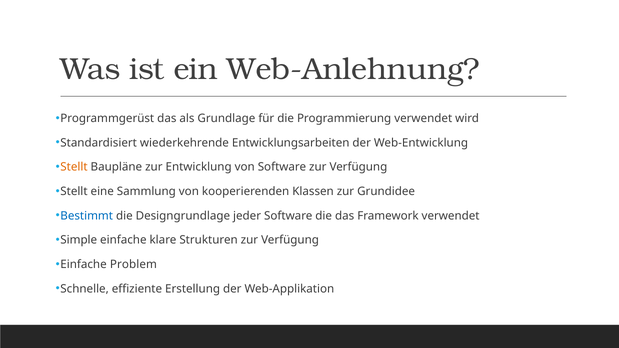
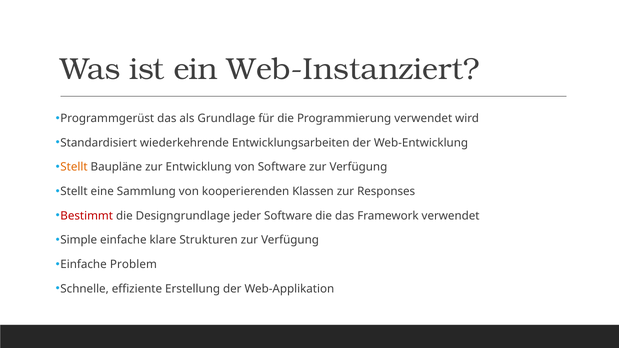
Web-Anlehnung: Web-Anlehnung -> Web-Instanziert
Grundidee: Grundidee -> Responses
Bestimmt colour: blue -> red
